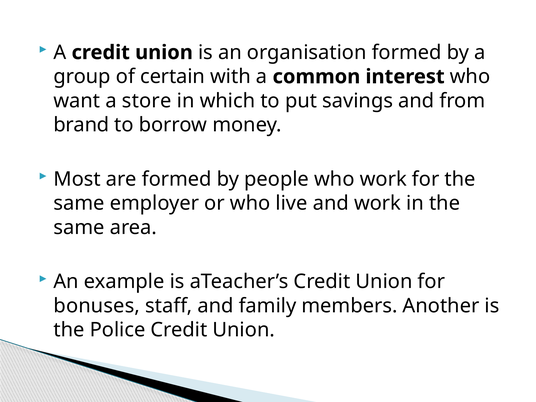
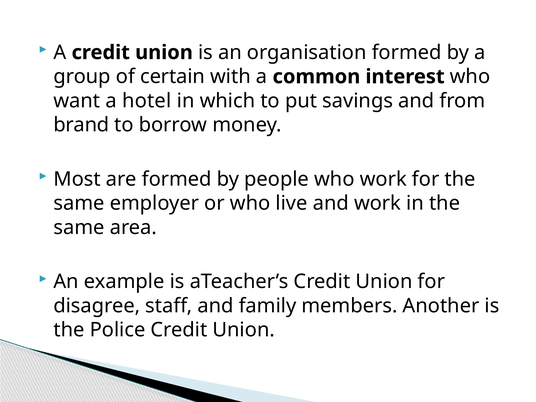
store: store -> hotel
bonuses: bonuses -> disagree
